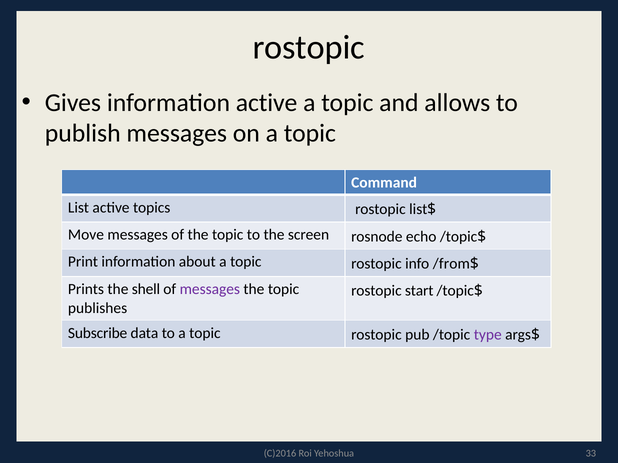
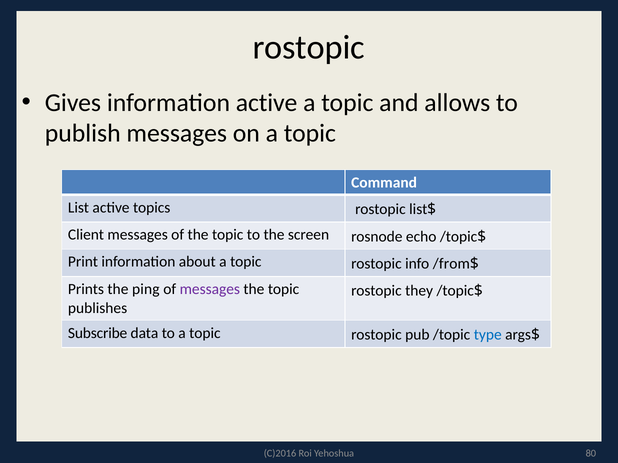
Move: Move -> Client
shell: shell -> ping
start: start -> they
type colour: purple -> blue
33: 33 -> 80
